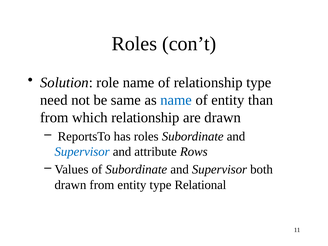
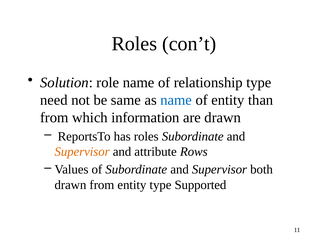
which relationship: relationship -> information
Supervisor at (82, 152) colour: blue -> orange
Relational: Relational -> Supported
